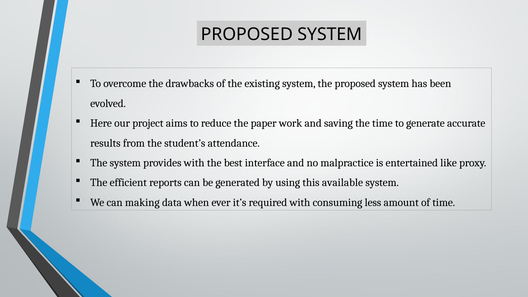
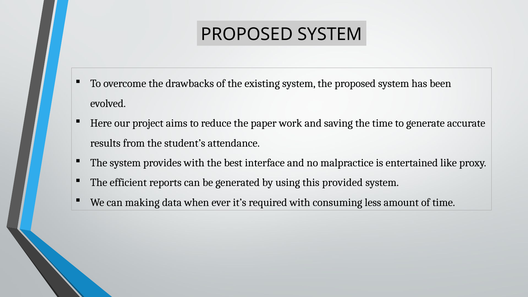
available: available -> provided
